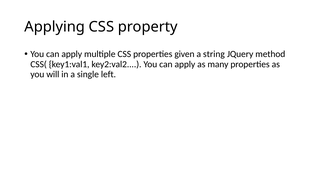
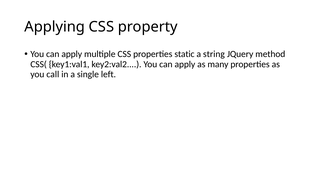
given: given -> static
will: will -> call
